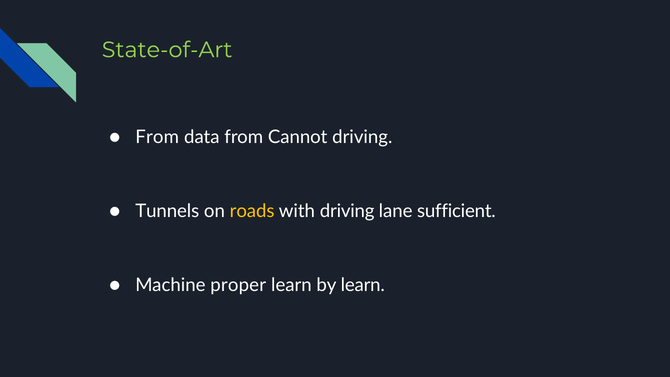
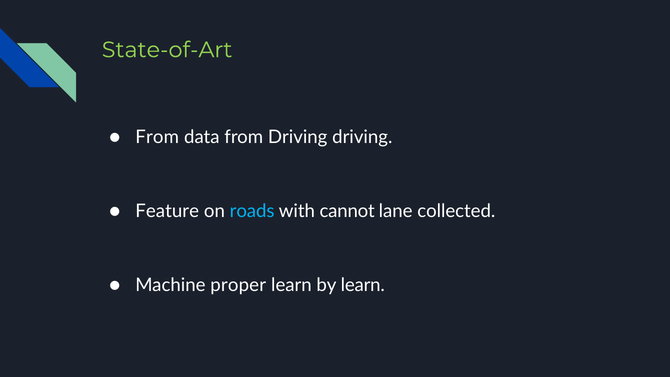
from Cannot: Cannot -> Driving
Tunnels: Tunnels -> Feature
roads colour: yellow -> light blue
with driving: driving -> cannot
sufficient: sufficient -> collected
